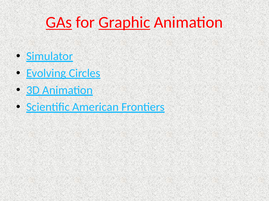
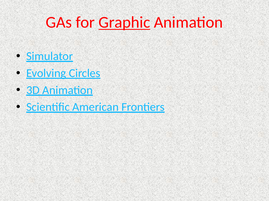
GAs underline: present -> none
